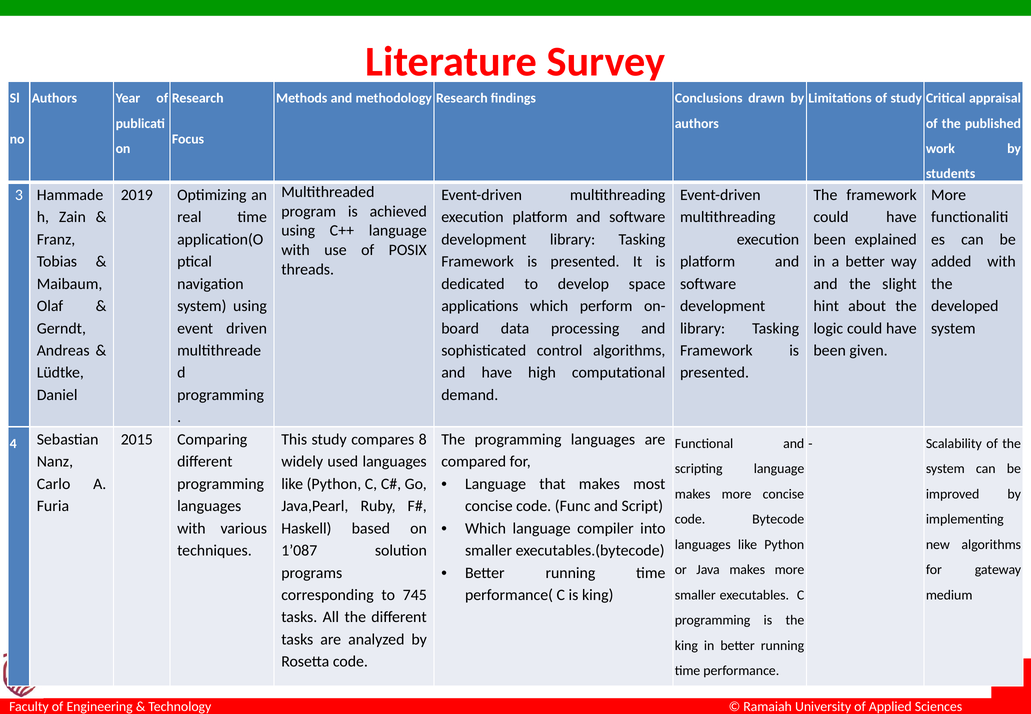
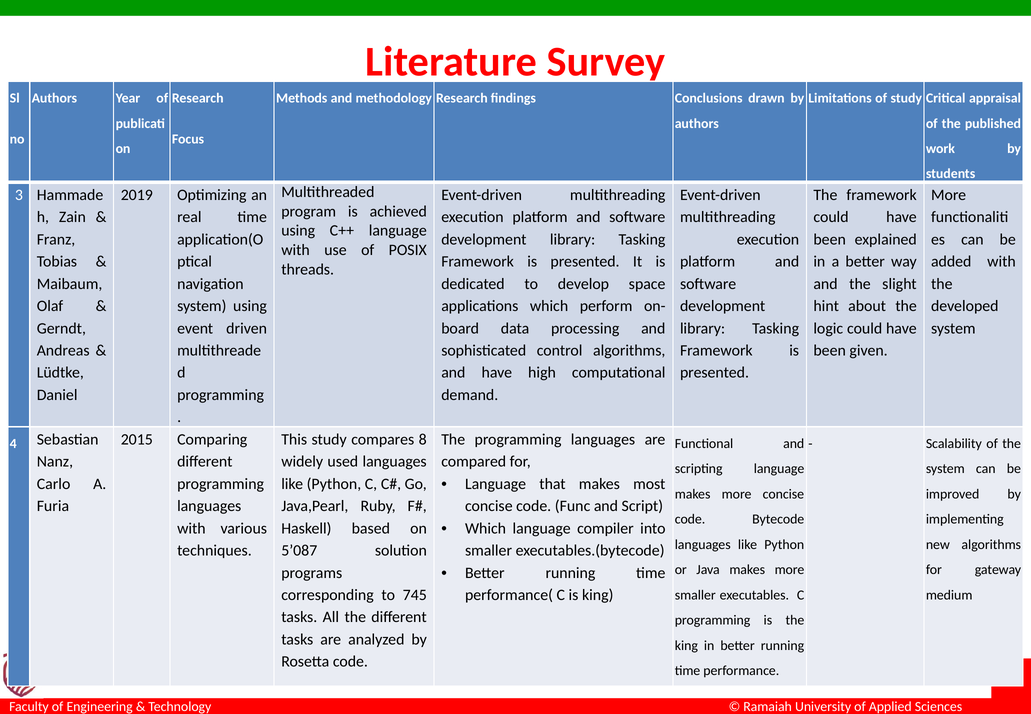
1’087: 1’087 -> 5’087
